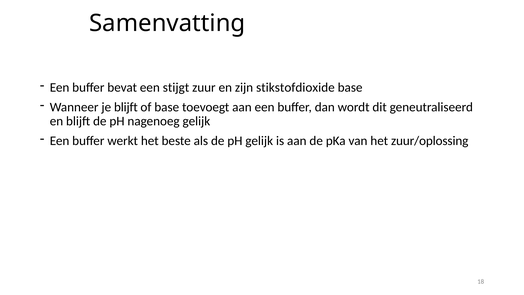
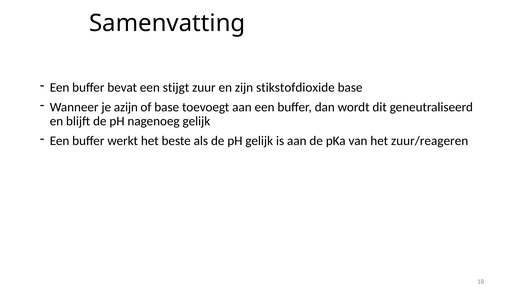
je blijft: blijft -> azijn
zuur/oplossing: zuur/oplossing -> zuur/reageren
